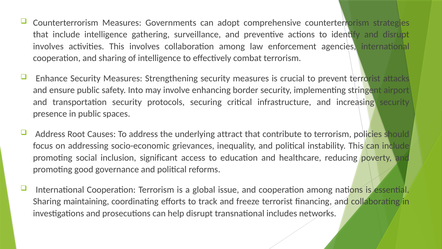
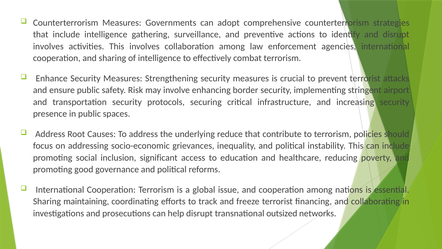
Into: Into -> Risk
attract: attract -> reduce
includes: includes -> outsized
